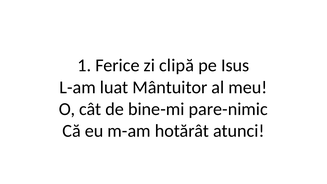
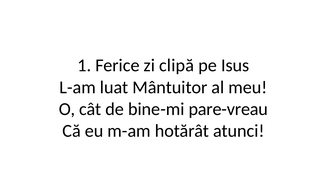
pare-nimic: pare-nimic -> pare-vreau
